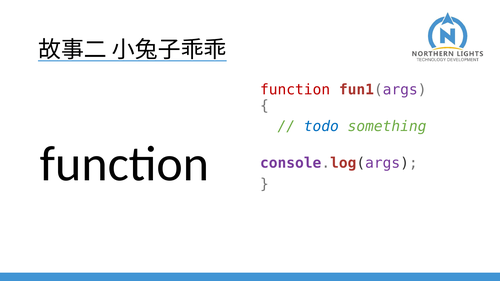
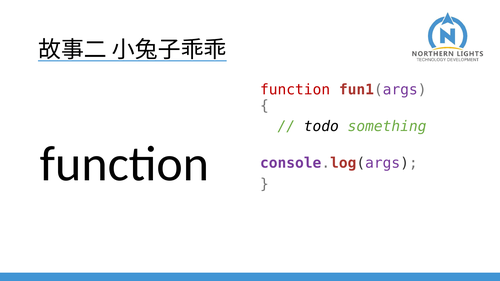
todo colour: blue -> black
